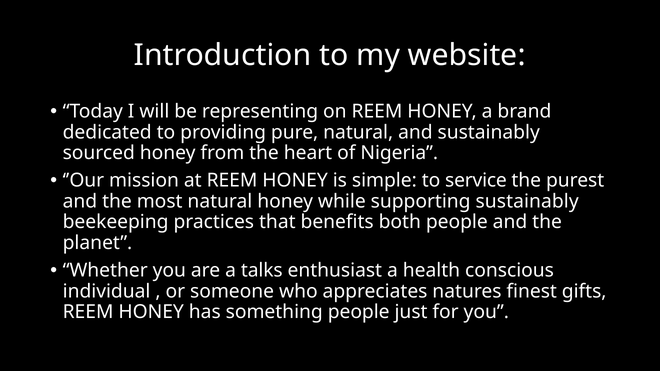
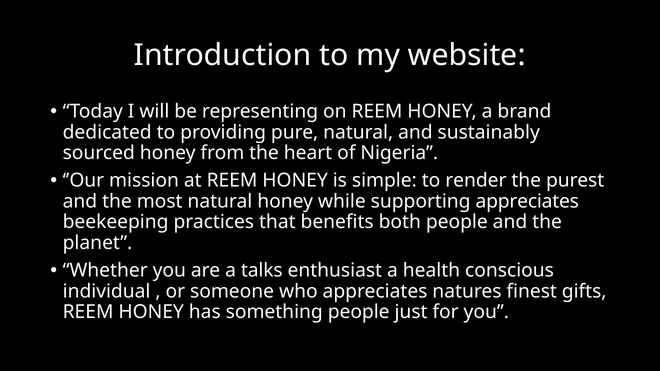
service: service -> render
supporting sustainably: sustainably -> appreciates
